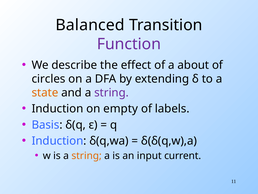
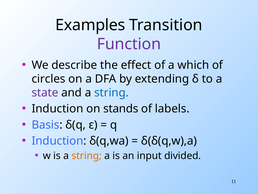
Balanced: Balanced -> Examples
about: about -> which
state colour: orange -> purple
string at (112, 92) colour: purple -> blue
empty: empty -> stands
current: current -> divided
